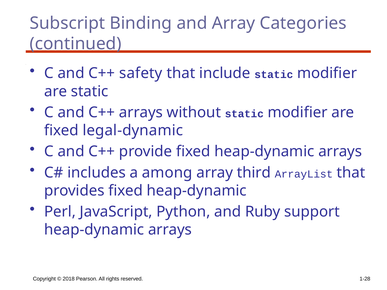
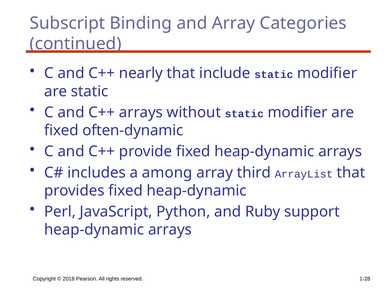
safety: safety -> nearly
legal-dynamic: legal-dynamic -> often-dynamic
